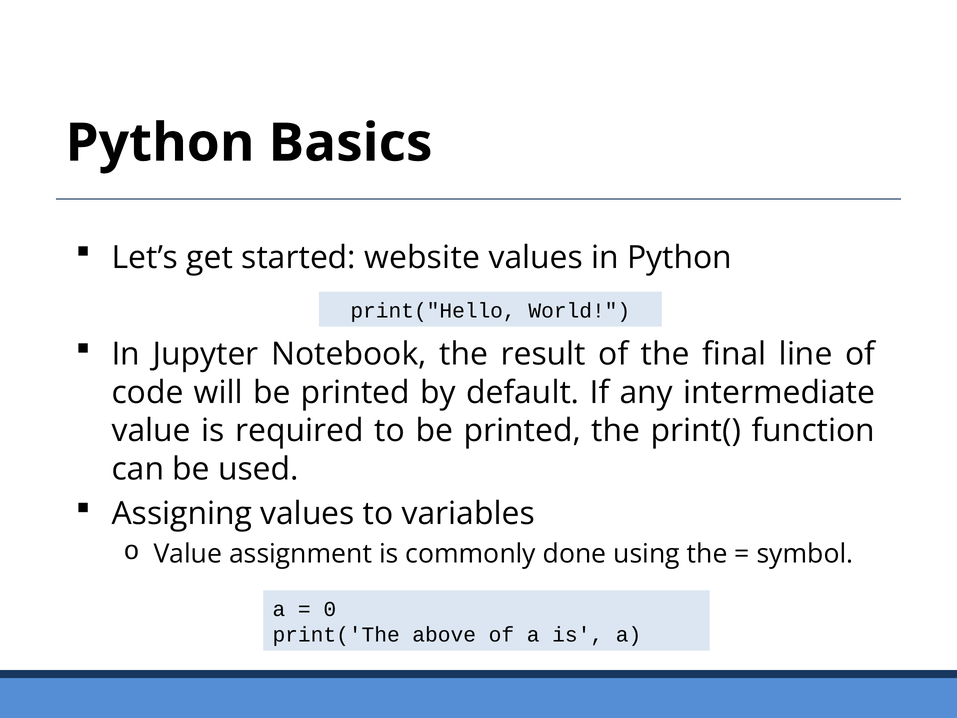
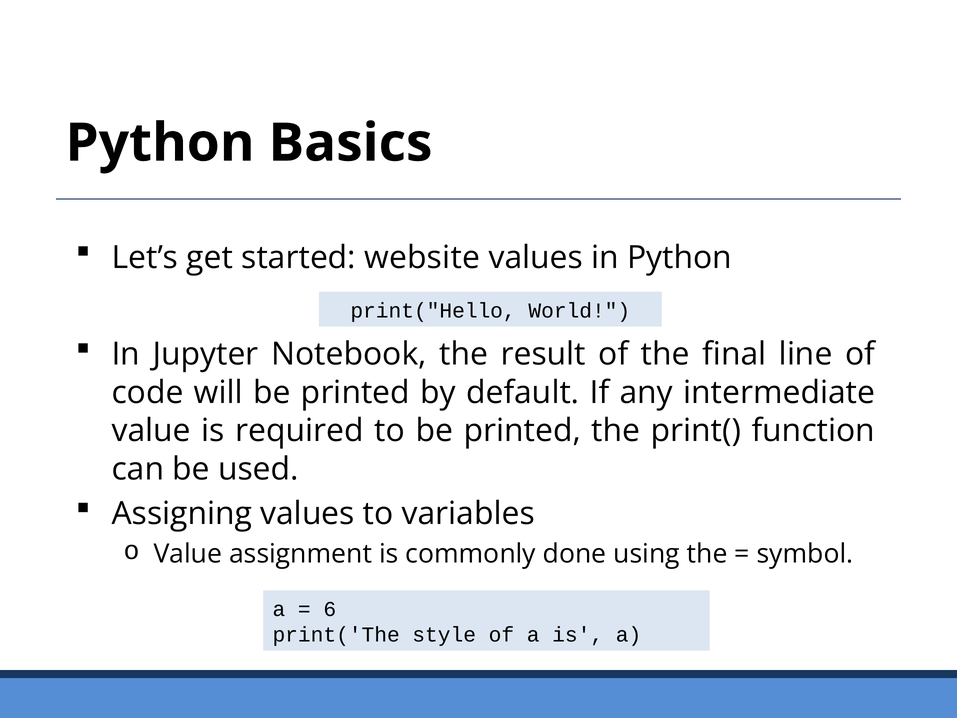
0: 0 -> 6
above: above -> style
